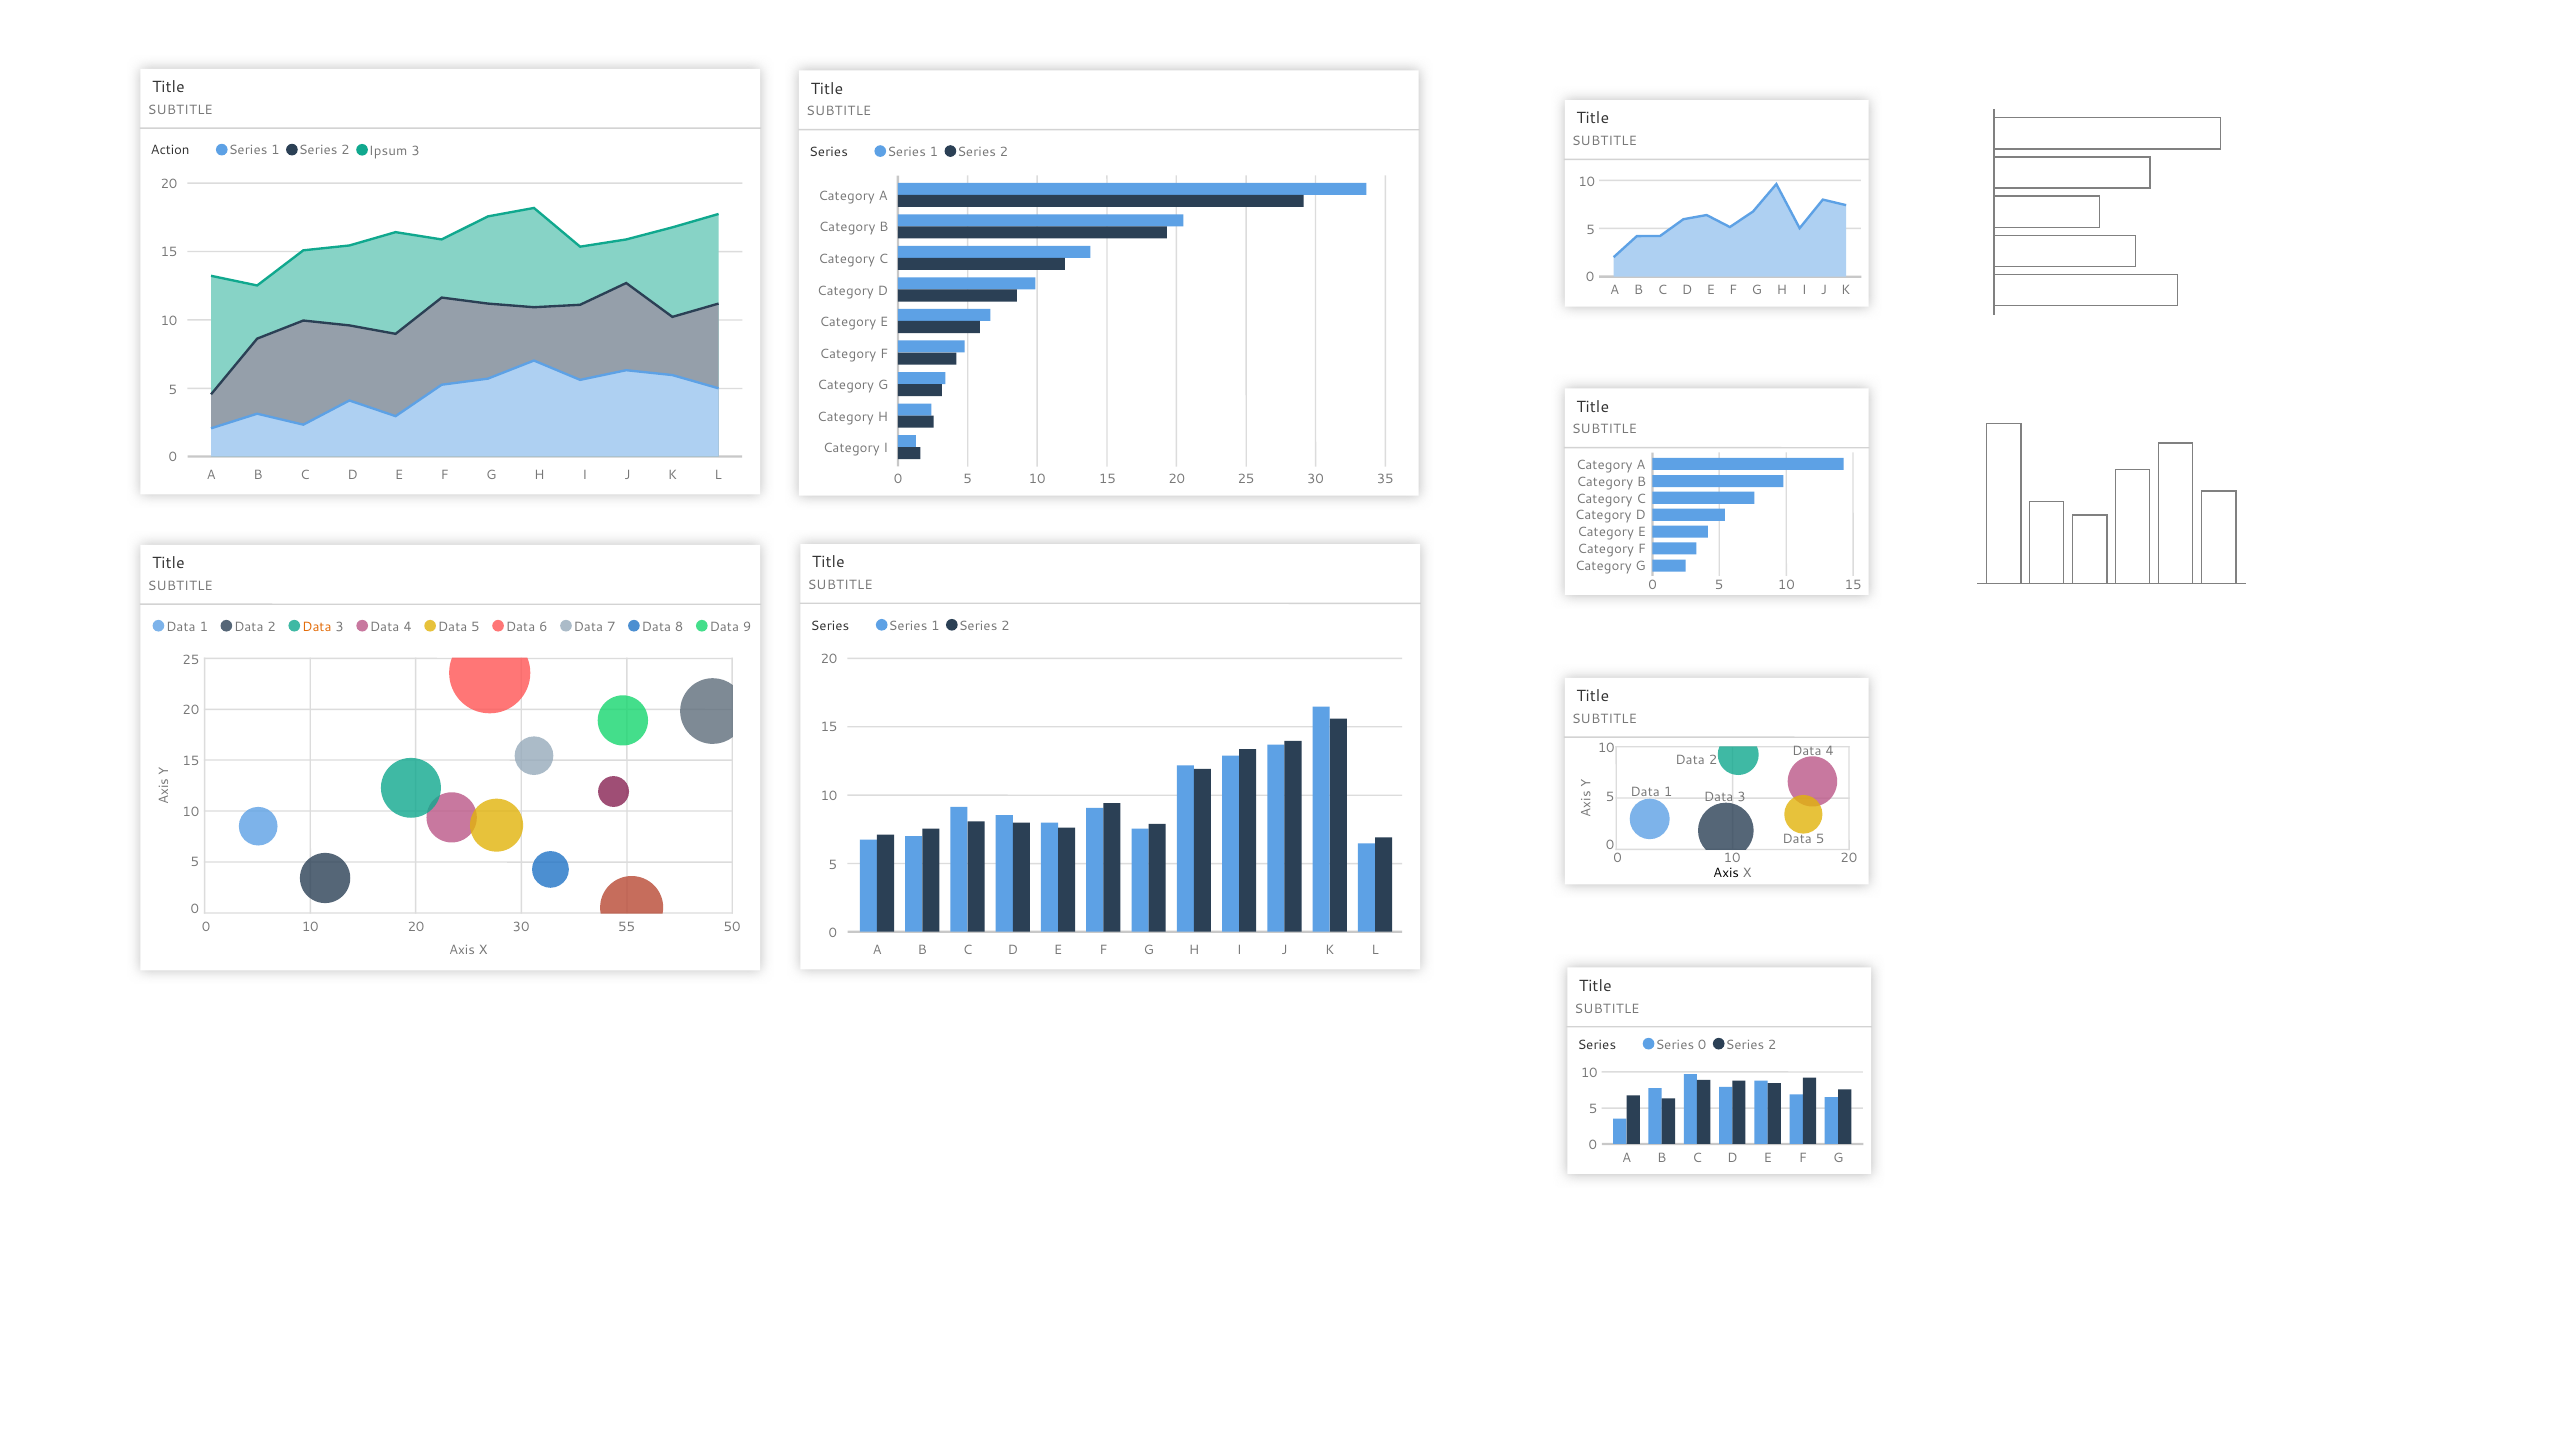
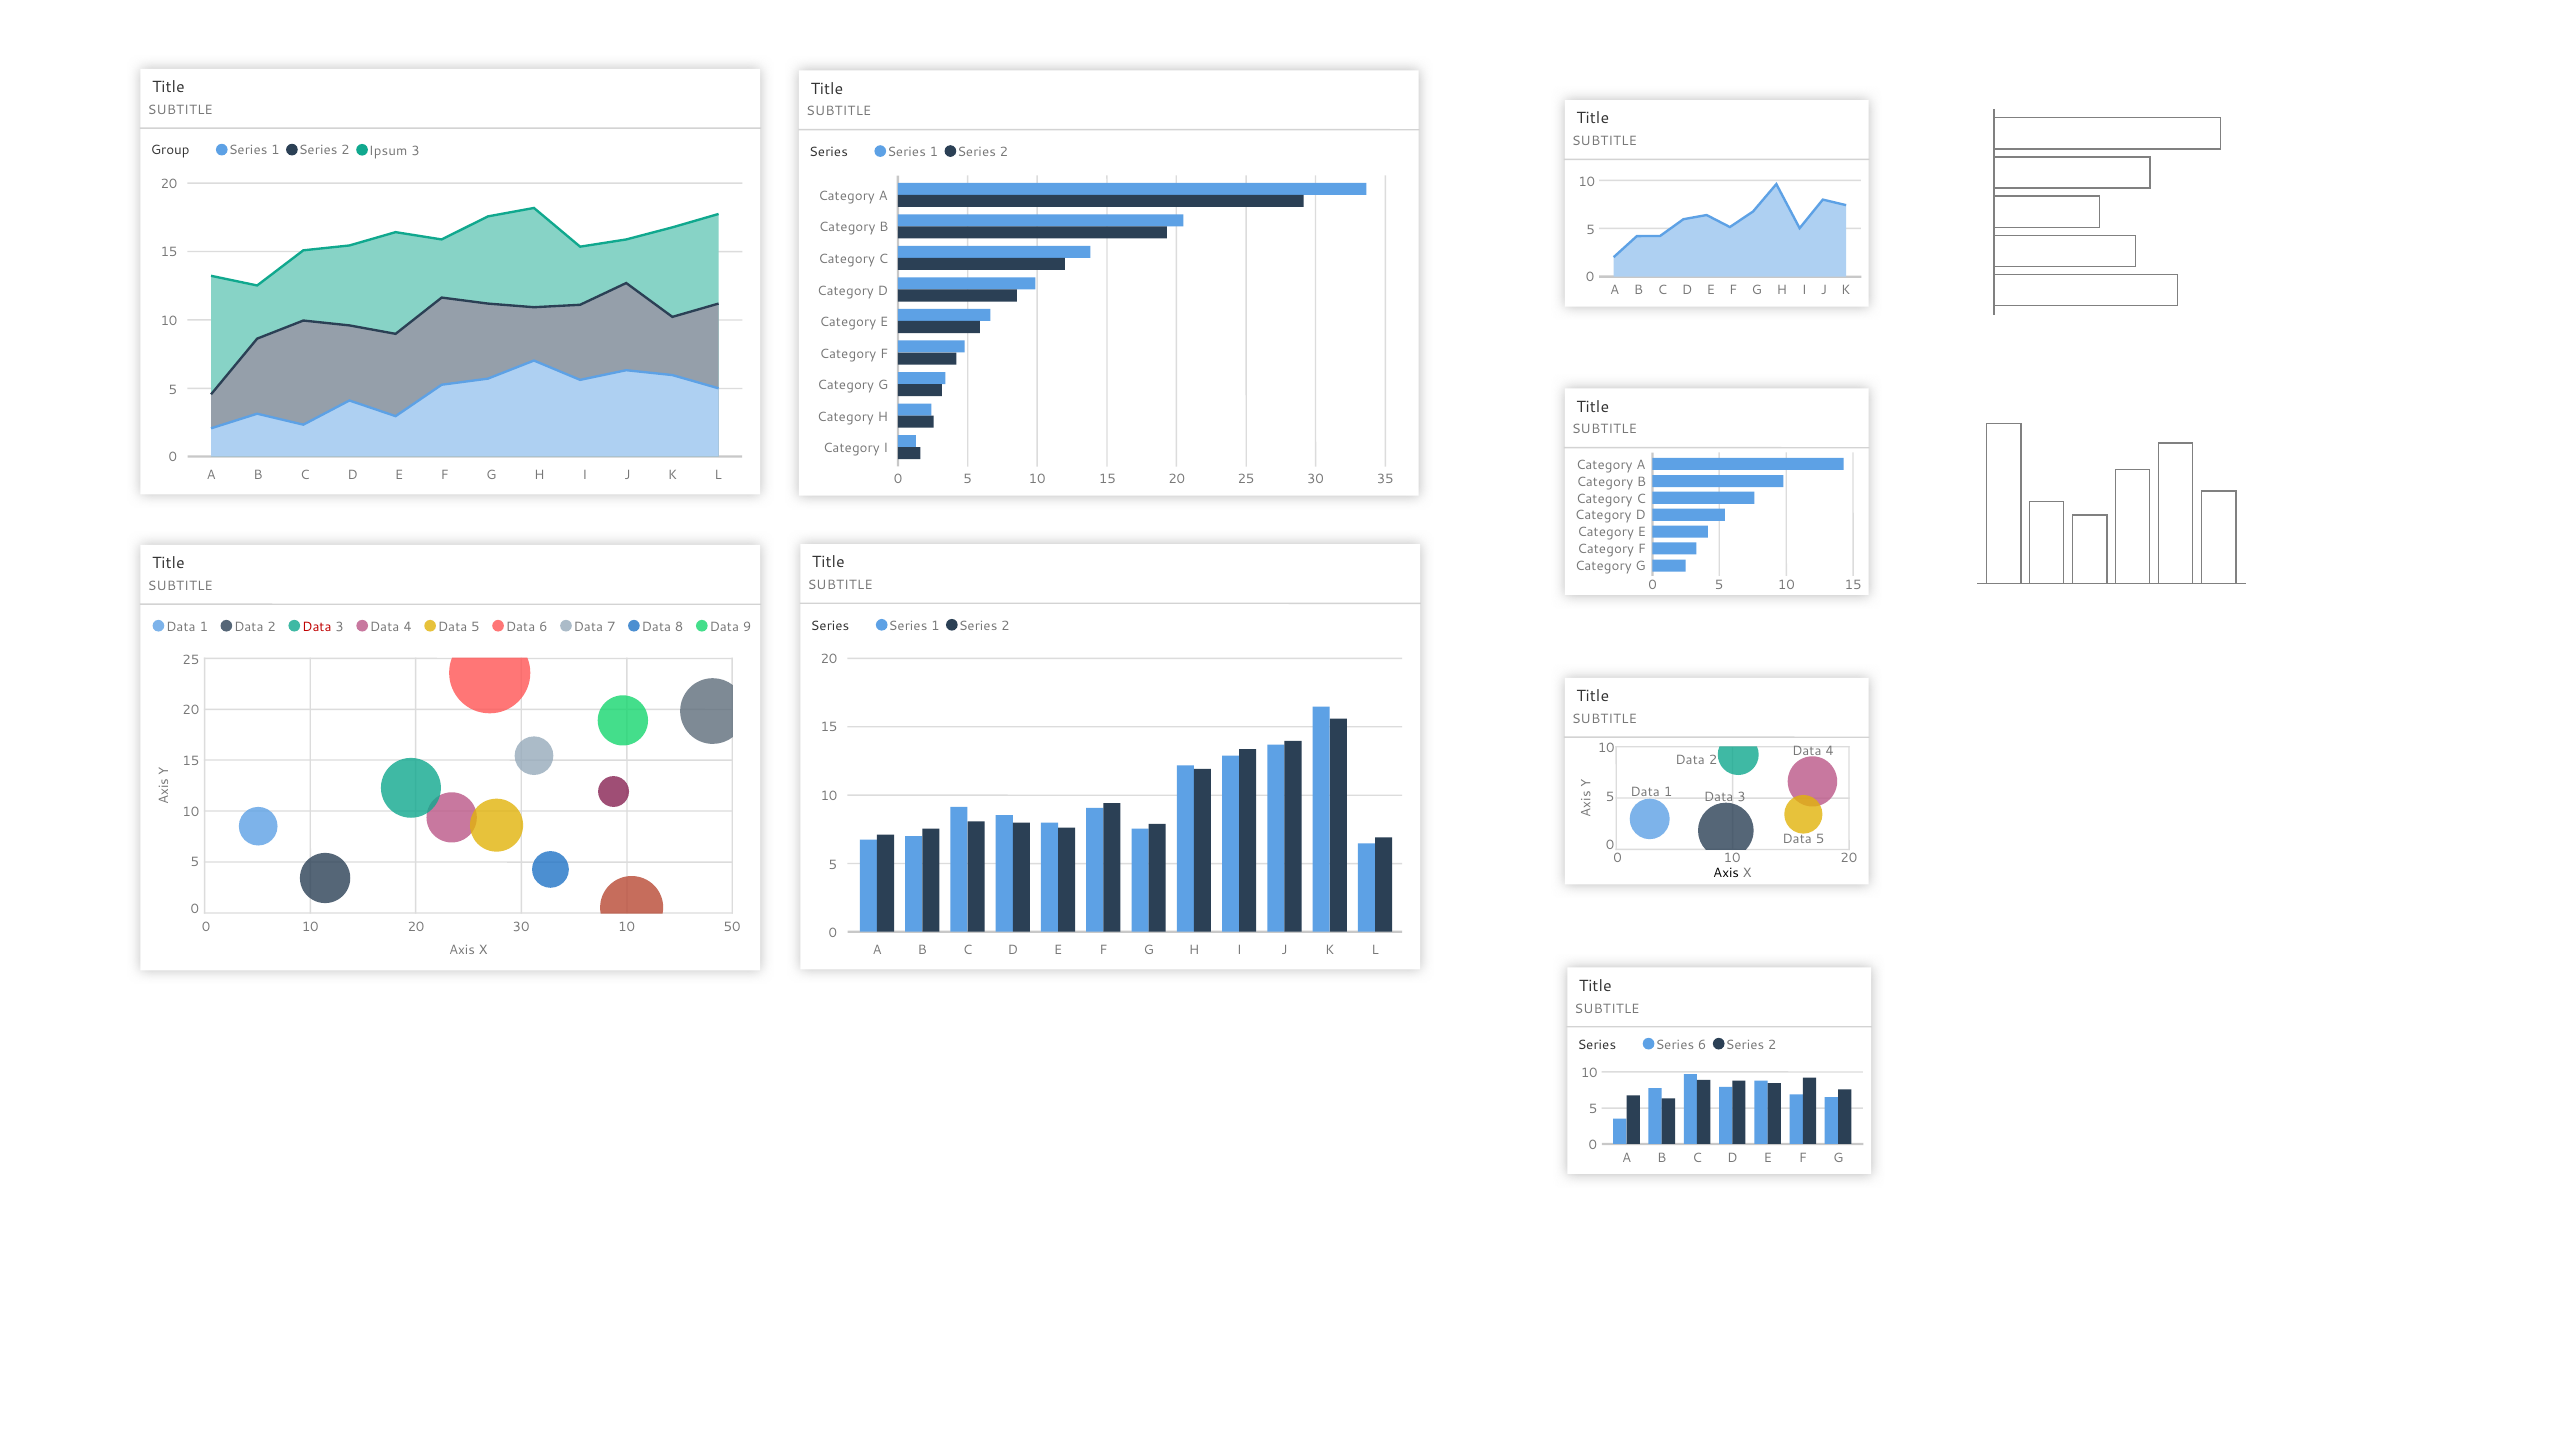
Action: Action -> Group
Data at (317, 627) colour: orange -> red
30 55: 55 -> 10
Series 0: 0 -> 6
